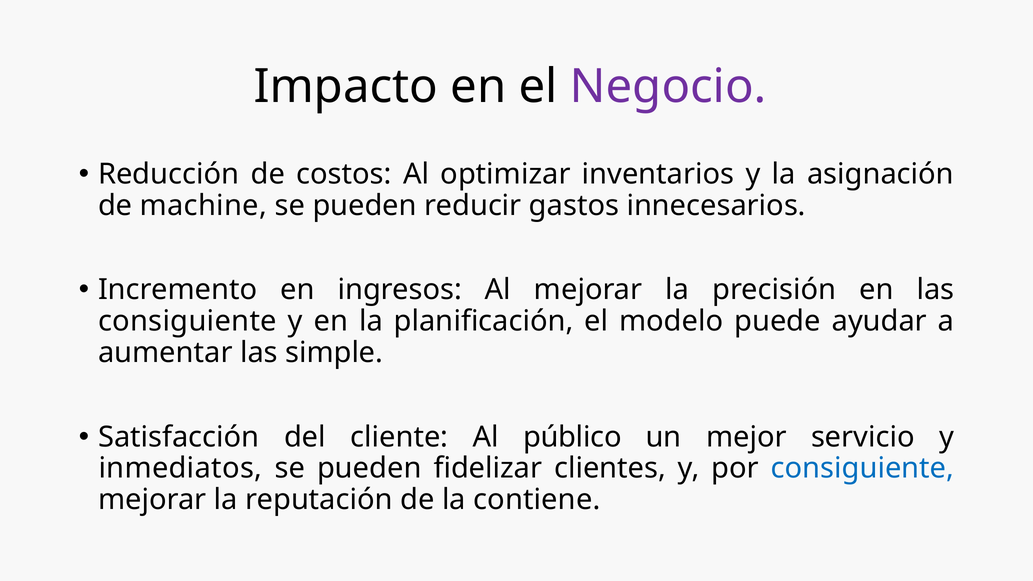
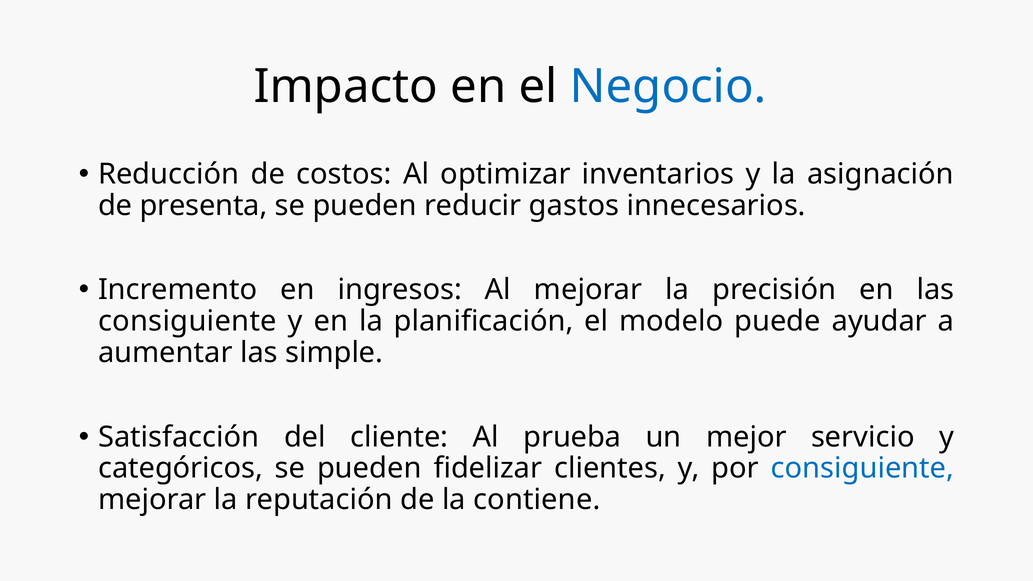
Negocio colour: purple -> blue
machine: machine -> presenta
público: público -> prueba
inmediatos: inmediatos -> categóricos
